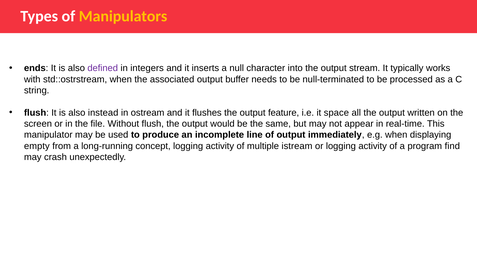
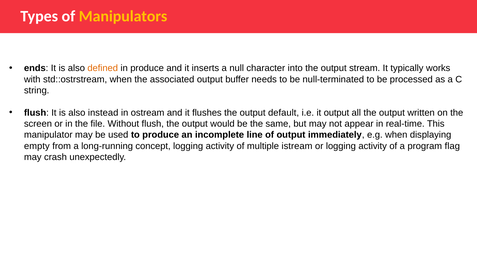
defined colour: purple -> orange
in integers: integers -> produce
feature: feature -> default
it space: space -> output
find: find -> flag
